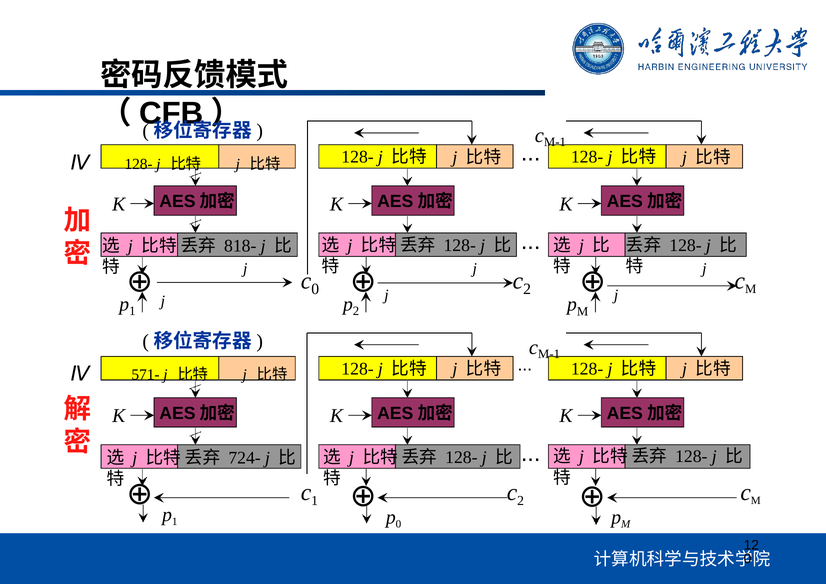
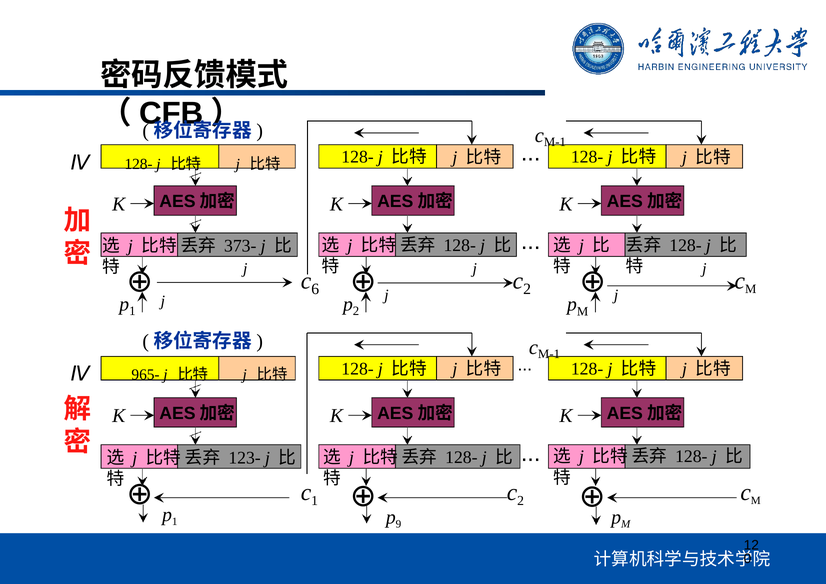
818-: 818- -> 373-
c 0: 0 -> 6
571-: 571- -> 965-
724-: 724- -> 123-
p 0: 0 -> 9
